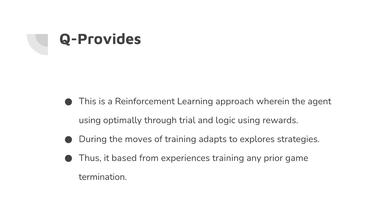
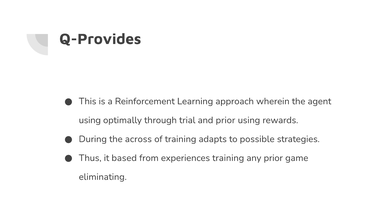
and logic: logic -> prior
moves: moves -> across
explores: explores -> possible
termination: termination -> eliminating
